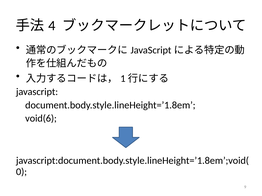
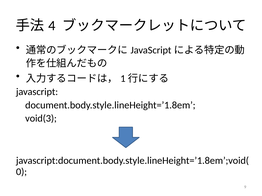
void(6: void(6 -> void(3
